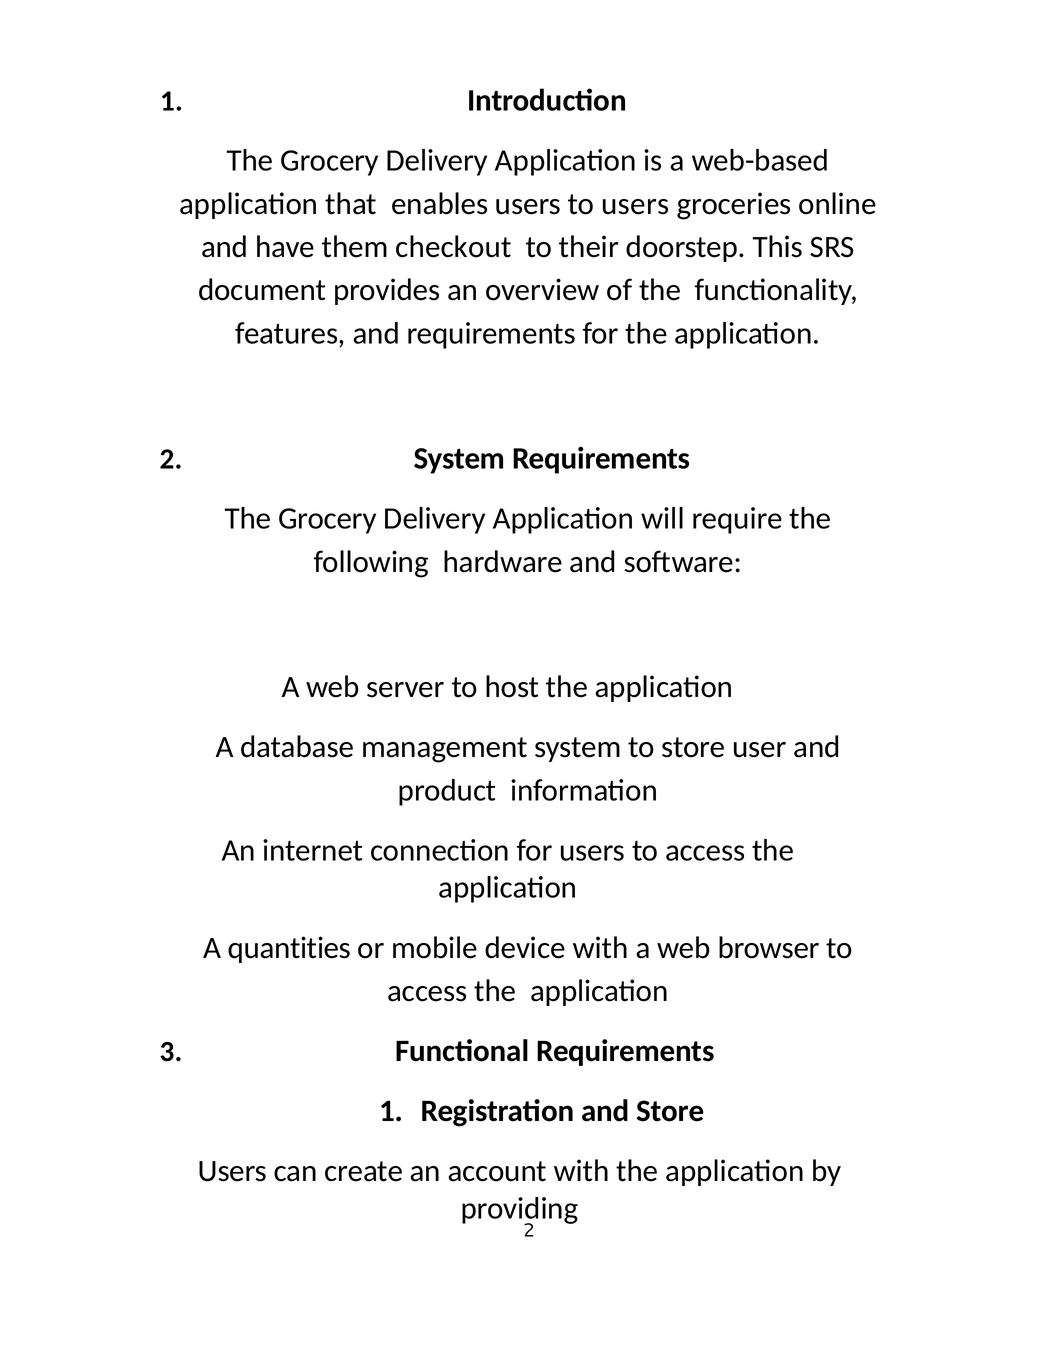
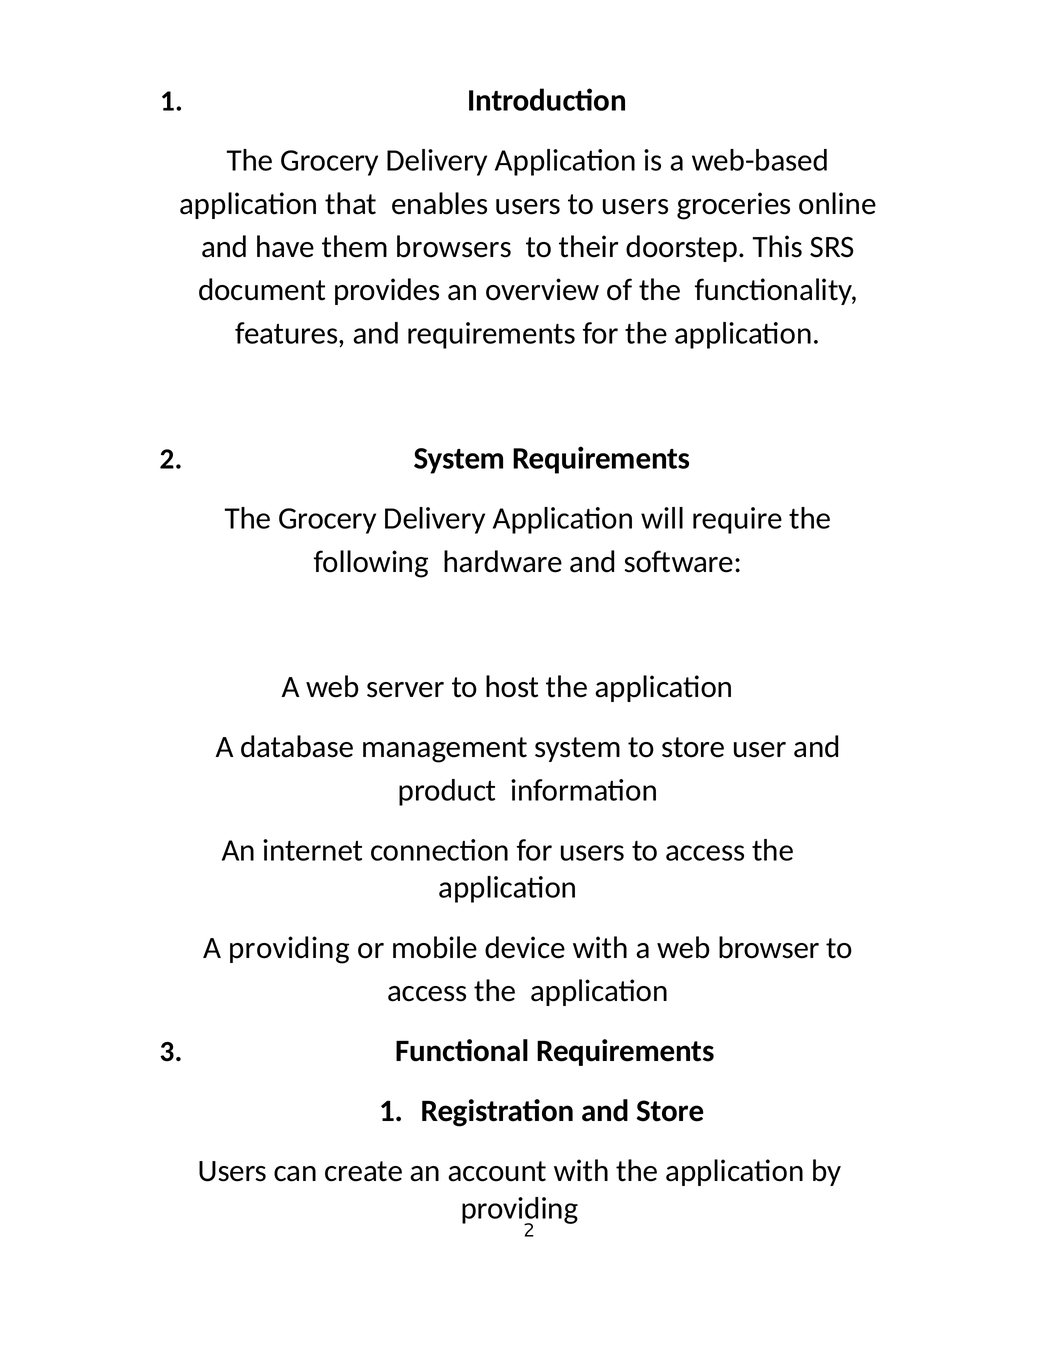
checkout: checkout -> browsers
A quantities: quantities -> providing
